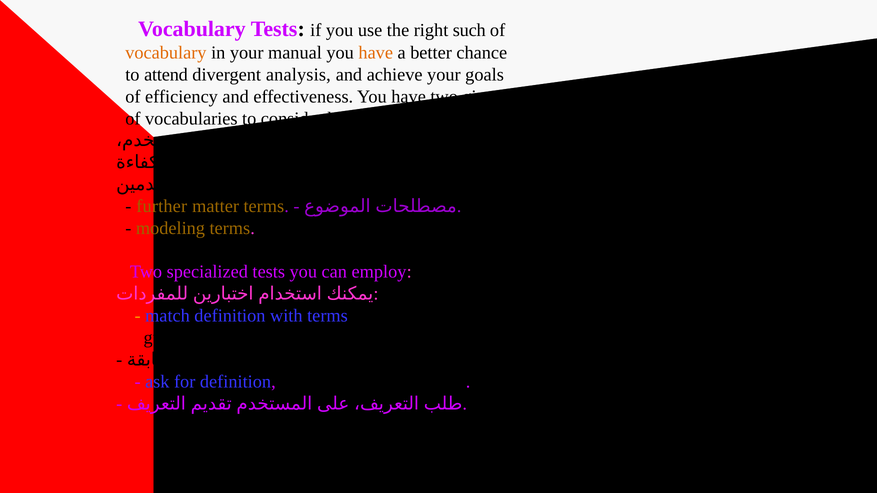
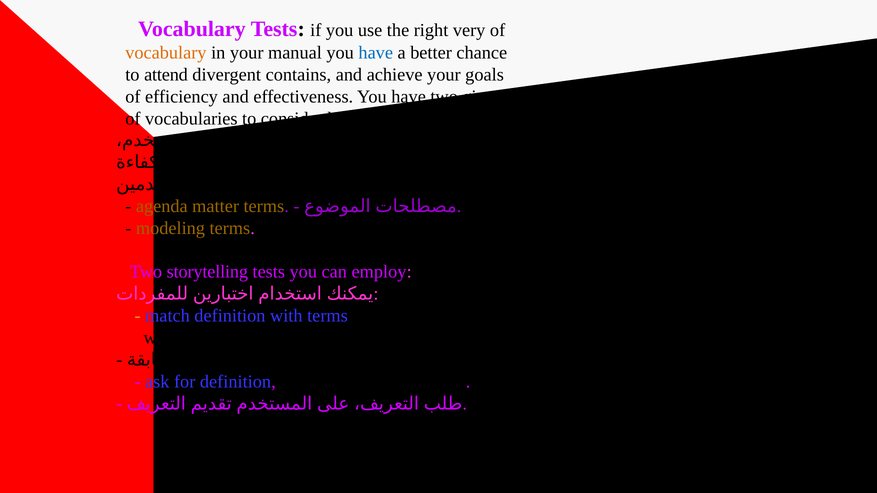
such: such -> very
have at (376, 53) colour: orange -> blue
analysis: analysis -> contains
further: further -> agenda
specialized: specialized -> storytelling
guide: guide -> width
